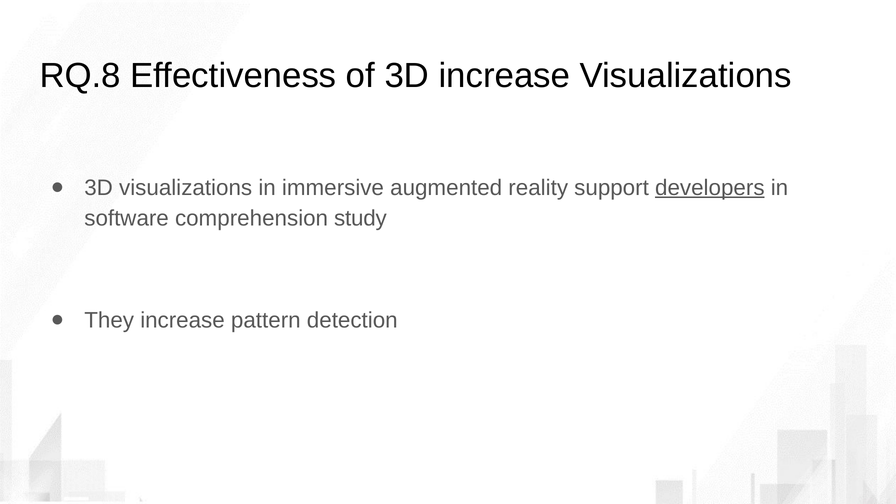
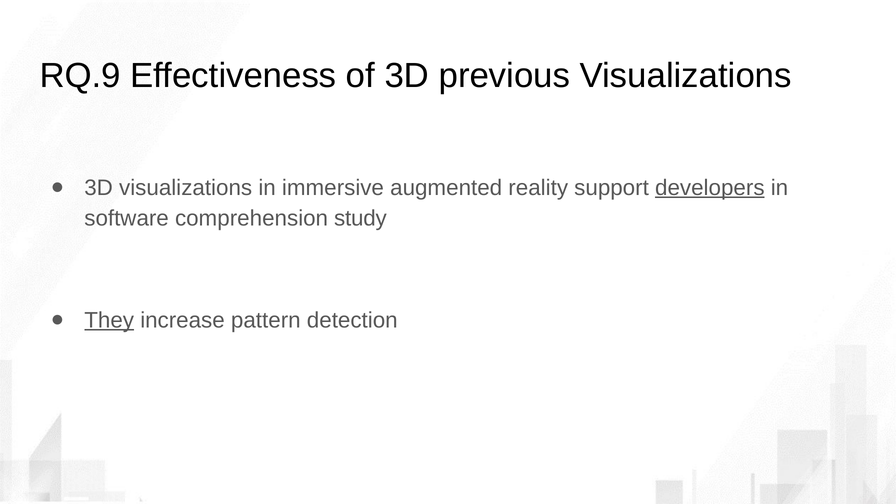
RQ.8: RQ.8 -> RQ.9
3D increase: increase -> previous
They underline: none -> present
